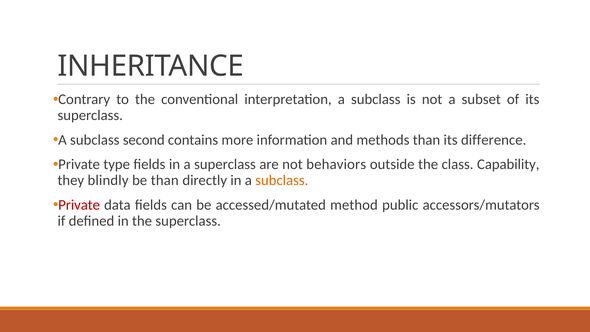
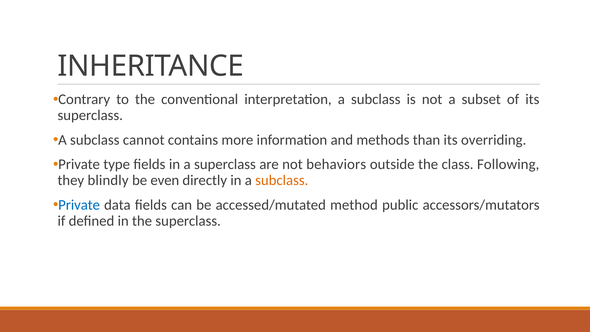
second: second -> cannot
difference: difference -> overriding
Capability: Capability -> Following
be than: than -> even
Private at (79, 205) colour: red -> blue
